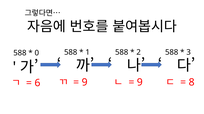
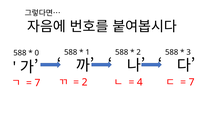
6 at (37, 83): 6 -> 7
9 at (85, 83): 9 -> 2
9 at (140, 83): 9 -> 4
8 at (192, 83): 8 -> 7
